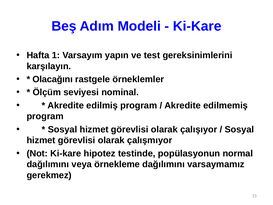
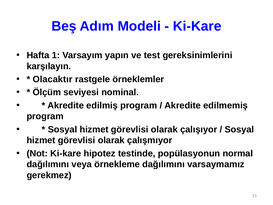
Olacağını: Olacağını -> Olacaktır
